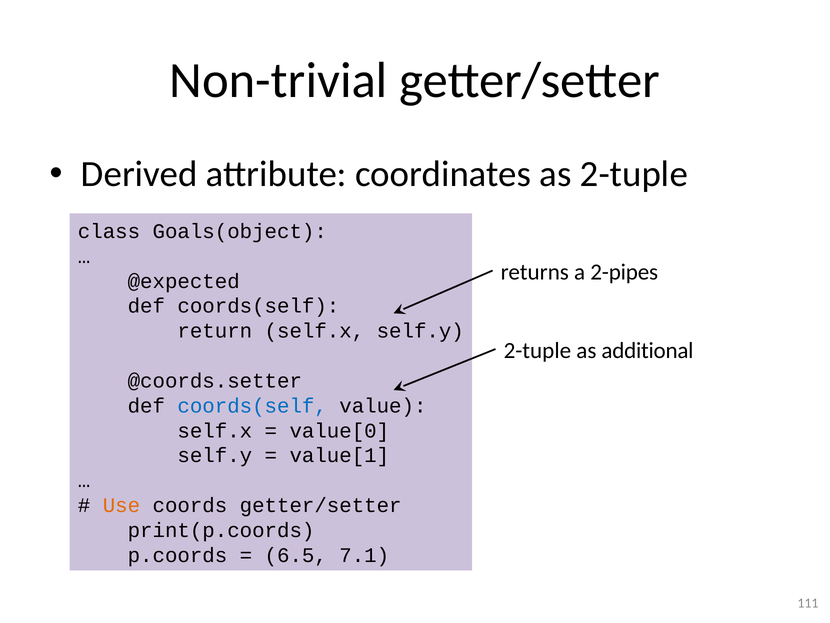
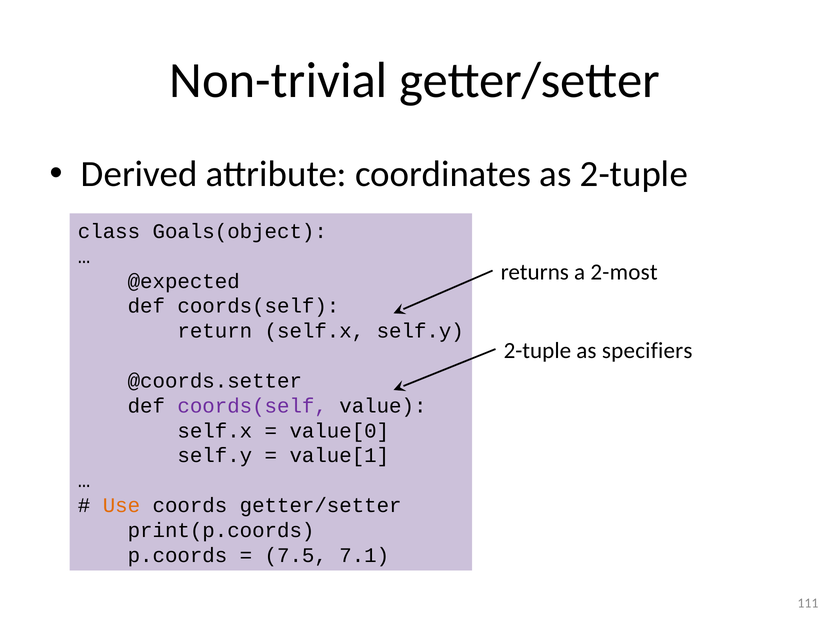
2-pipes: 2-pipes -> 2-most
additional: additional -> specifiers
coords(self at (252, 405) colour: blue -> purple
6.5: 6.5 -> 7.5
